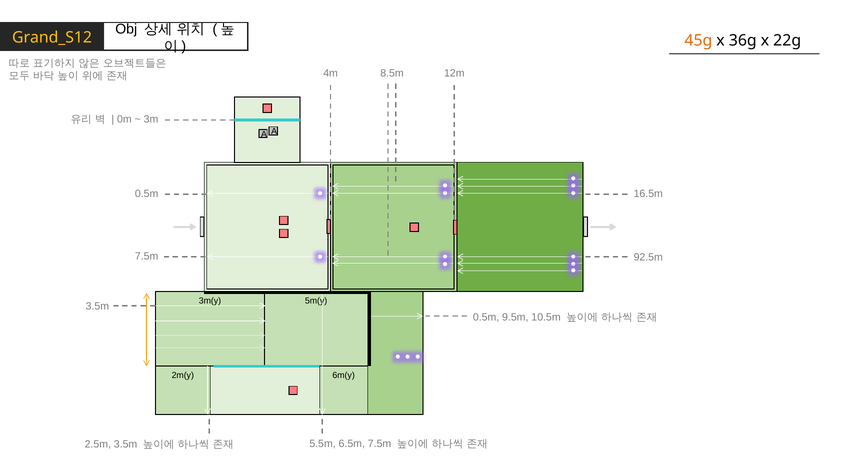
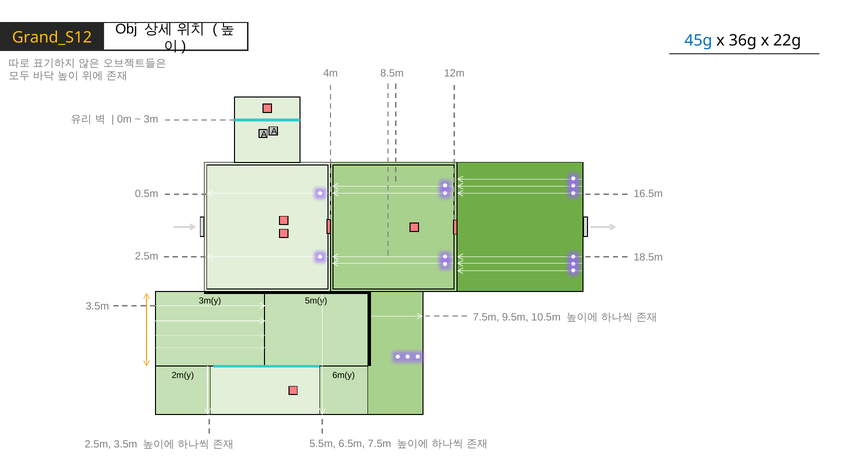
45g colour: orange -> blue
7.5m at (147, 256): 7.5m -> 2.5m
92.5m: 92.5m -> 18.5m
0.5m at (486, 317): 0.5m -> 7.5m
